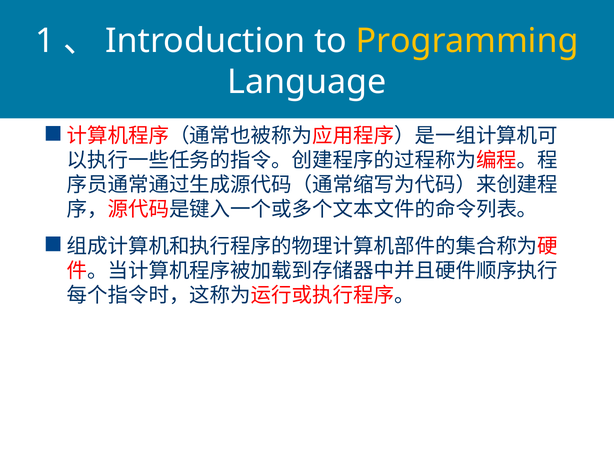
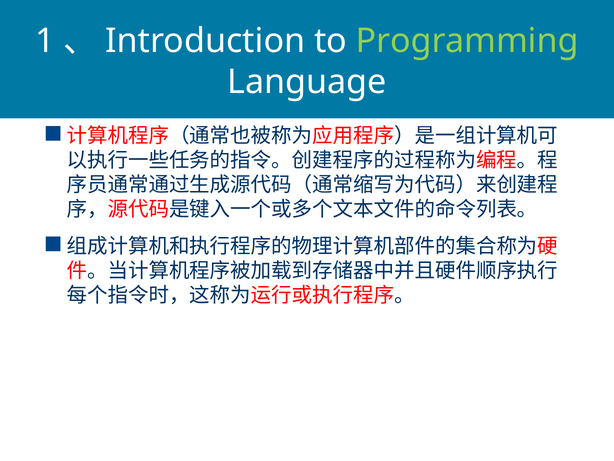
Programming colour: yellow -> light green
